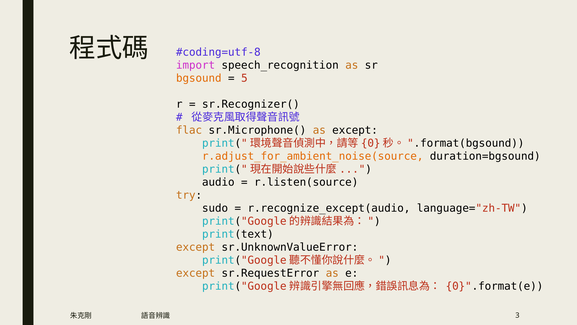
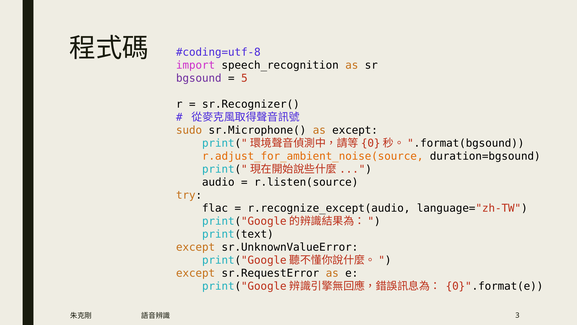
bgsound colour: orange -> purple
flac: flac -> sudo
sudo: sudo -> flac
